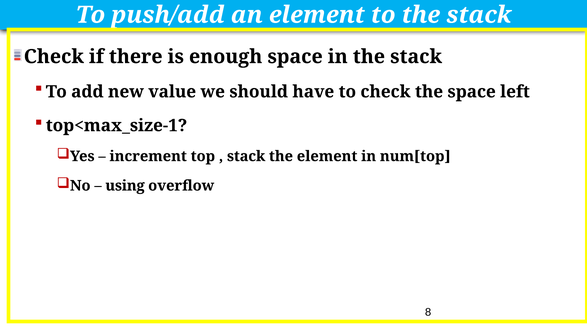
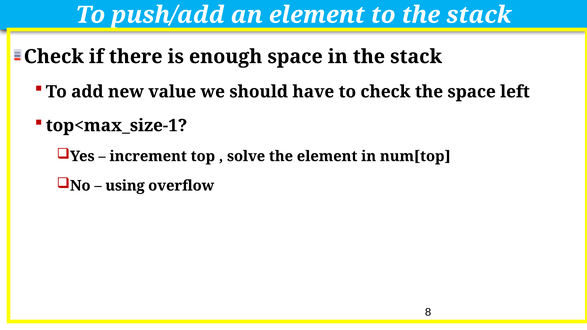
stack at (246, 156): stack -> solve
